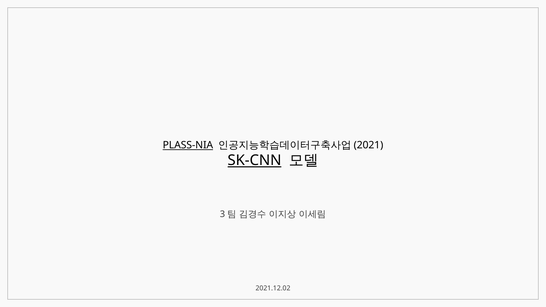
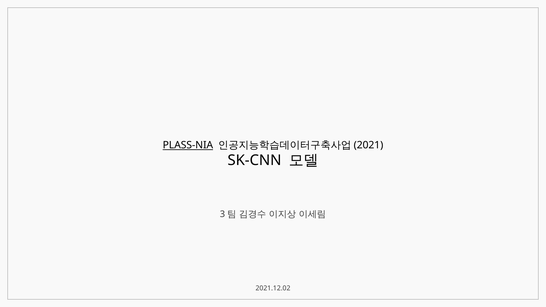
SK-CNN underline: present -> none
